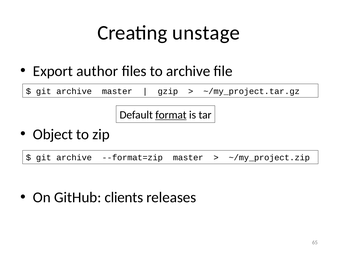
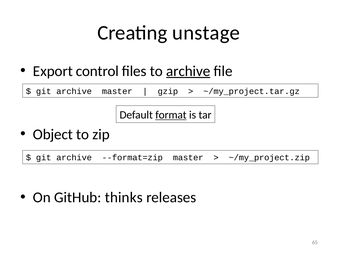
author: author -> control
archive at (188, 71) underline: none -> present
clients: clients -> thinks
